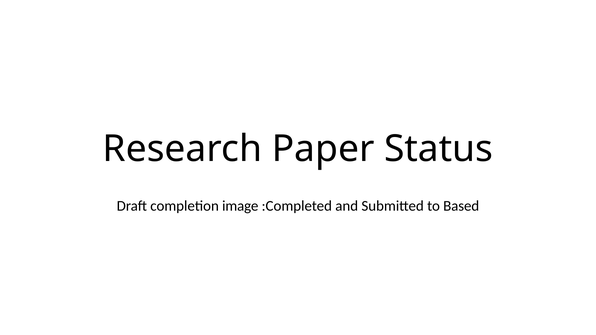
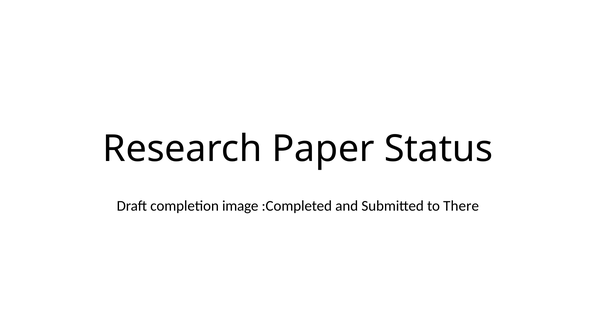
Based: Based -> There
